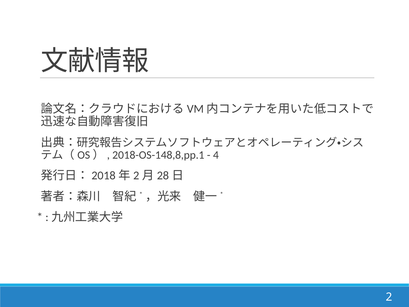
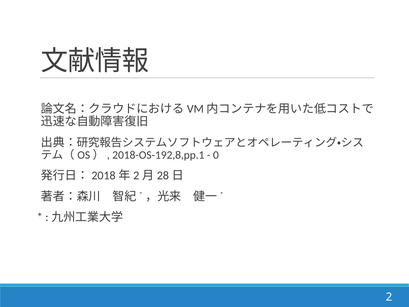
2018-OS-148,8,pp.1: 2018-OS-148,8,pp.1 -> 2018-OS-192,8,pp.1
4: 4 -> 0
